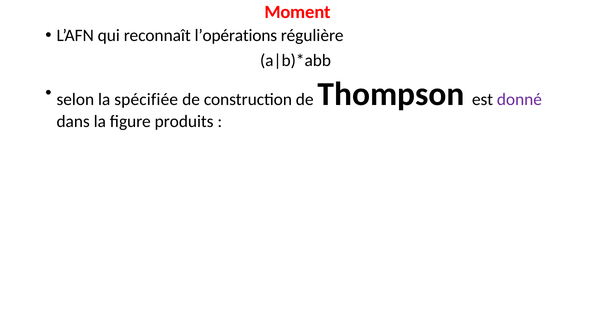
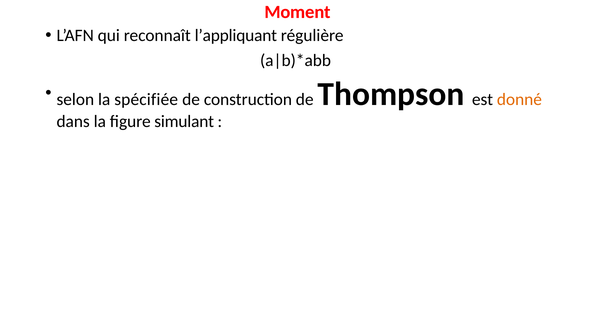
l’opérations: l’opérations -> l’appliquant
donné colour: purple -> orange
produits: produits -> simulant
